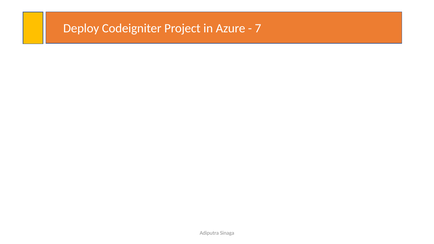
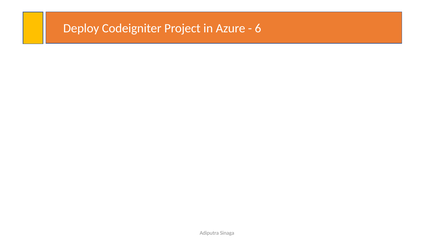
7: 7 -> 6
